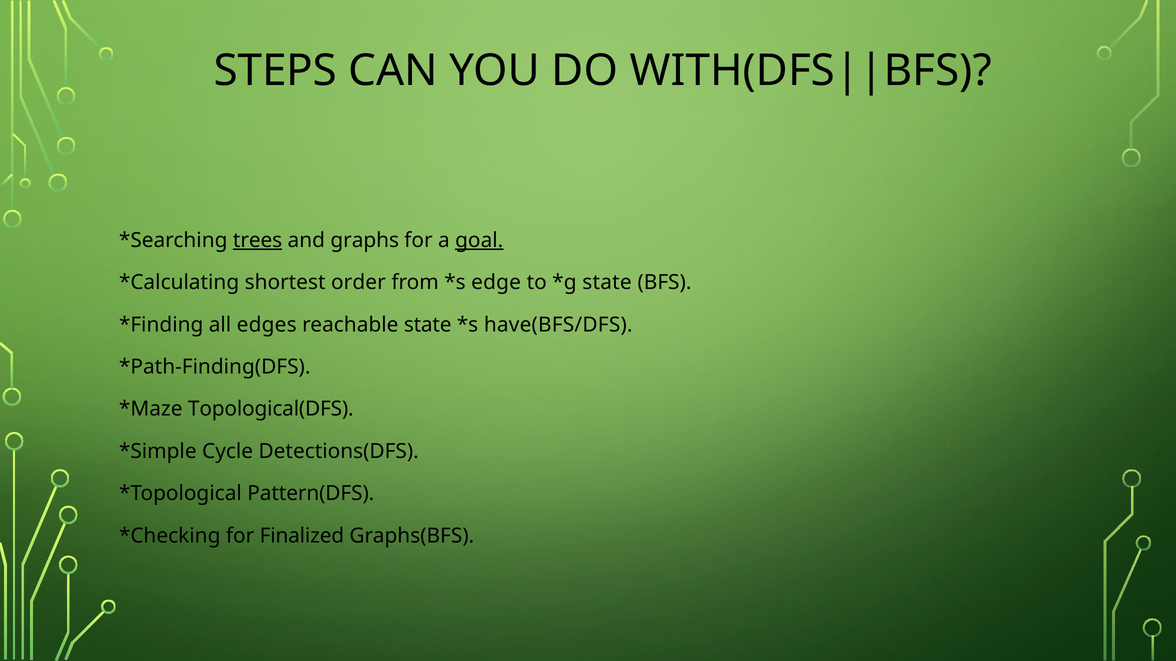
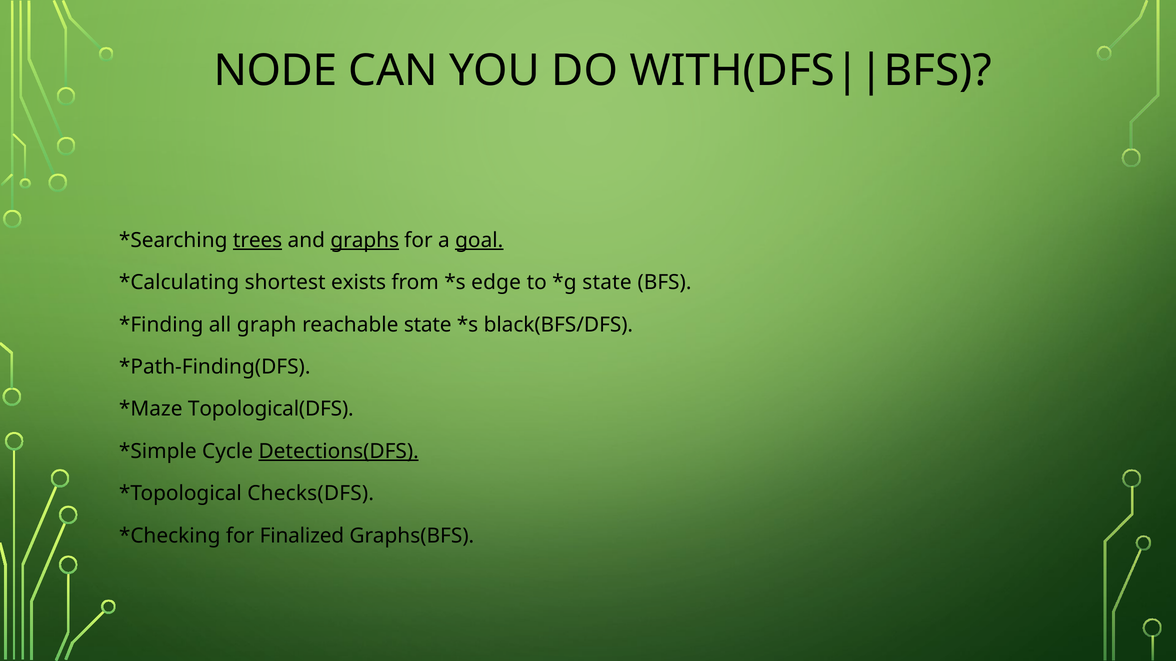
STEPS: STEPS -> NODE
graphs underline: none -> present
order: order -> exists
edges: edges -> graph
have(BFS/DFS: have(BFS/DFS -> black(BFS/DFS
Detections(DFS underline: none -> present
Pattern(DFS: Pattern(DFS -> Checks(DFS
